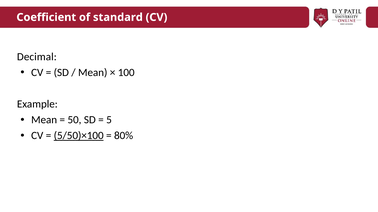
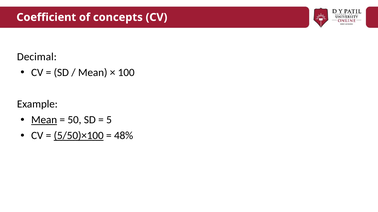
standard: standard -> concepts
Mean at (44, 120) underline: none -> present
80%: 80% -> 48%
